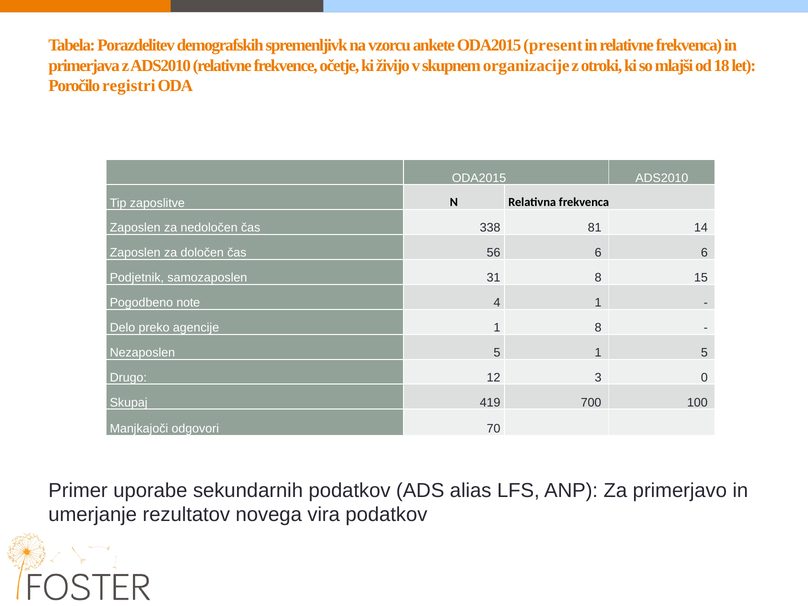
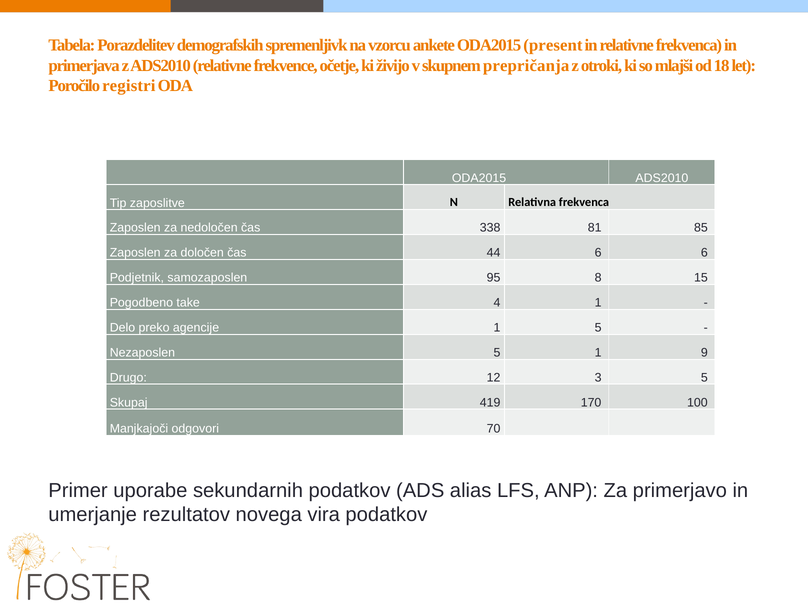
organizacije: organizacije -> prepričanja
14: 14 -> 85
56: 56 -> 44
31: 31 -> 95
note: note -> take
1 8: 8 -> 5
1 5: 5 -> 9
3 0: 0 -> 5
700: 700 -> 170
